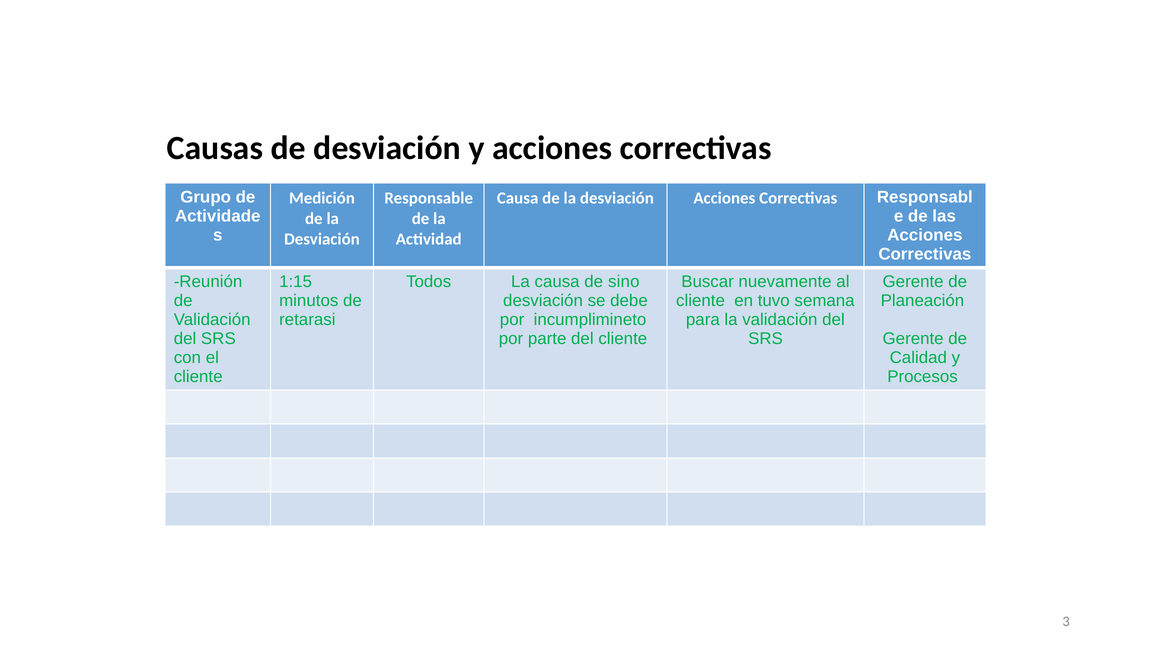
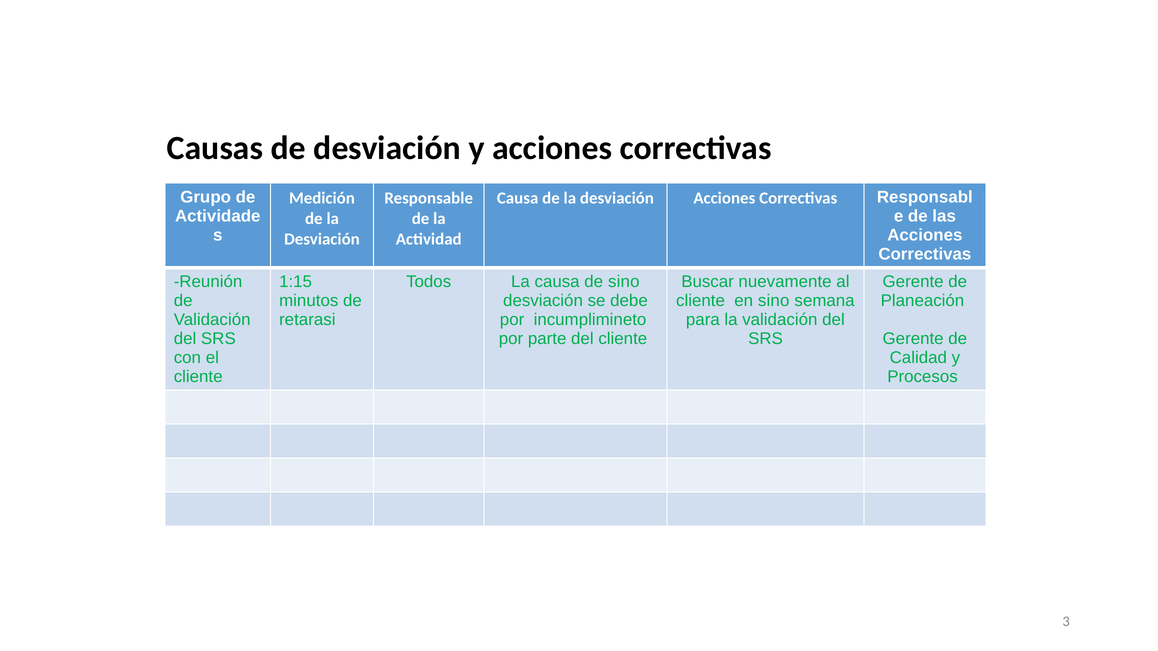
en tuvo: tuvo -> sino
